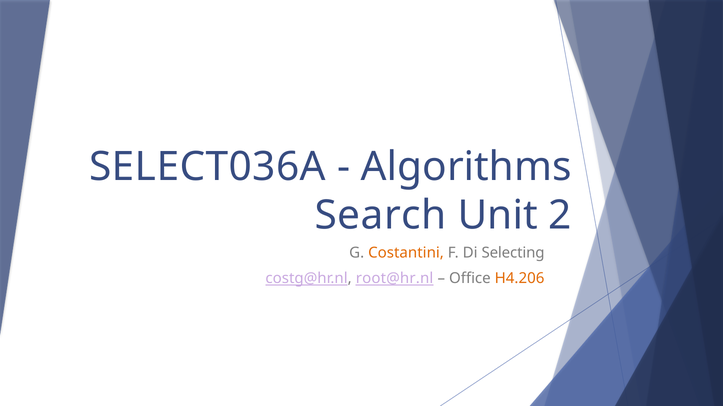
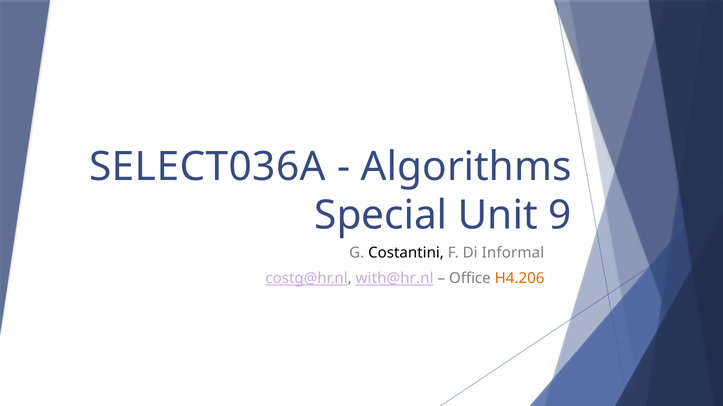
Search: Search -> Special
2: 2 -> 9
Costantini colour: orange -> black
Selecting: Selecting -> Informal
root@hr.nl: root@hr.nl -> with@hr.nl
